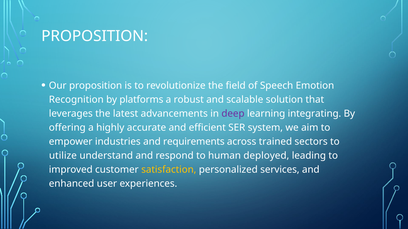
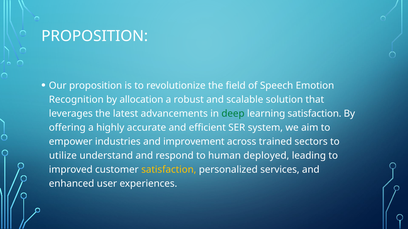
platforms: platforms -> allocation
deep colour: purple -> green
learning integrating: integrating -> satisfaction
requirements: requirements -> improvement
